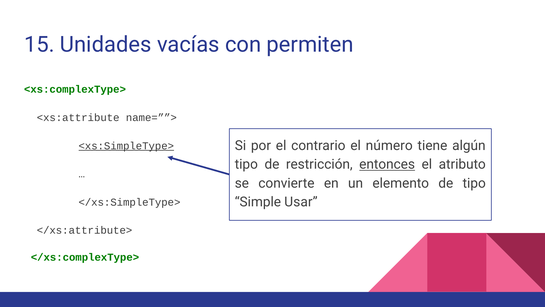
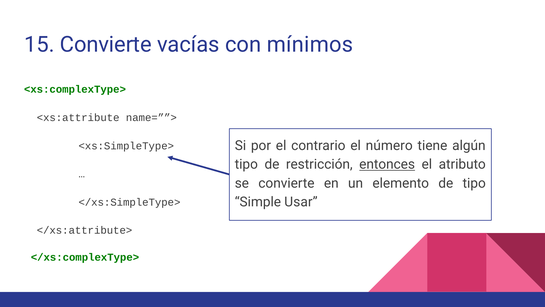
15 Unidades: Unidades -> Convierte
permiten: permiten -> mínimos
<xs:SimpleType> underline: present -> none
